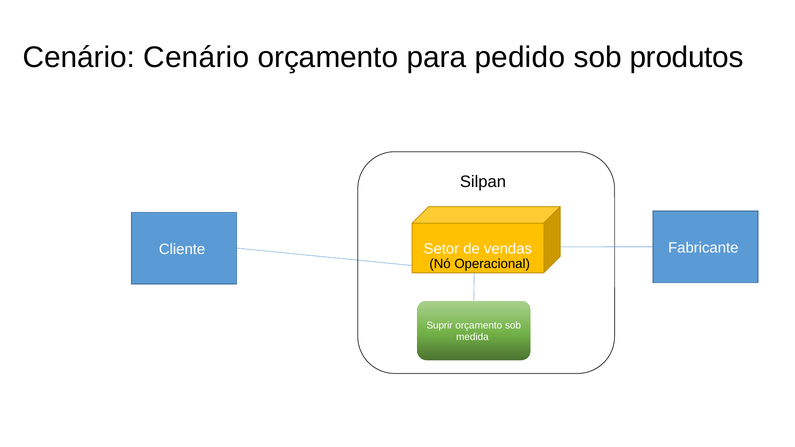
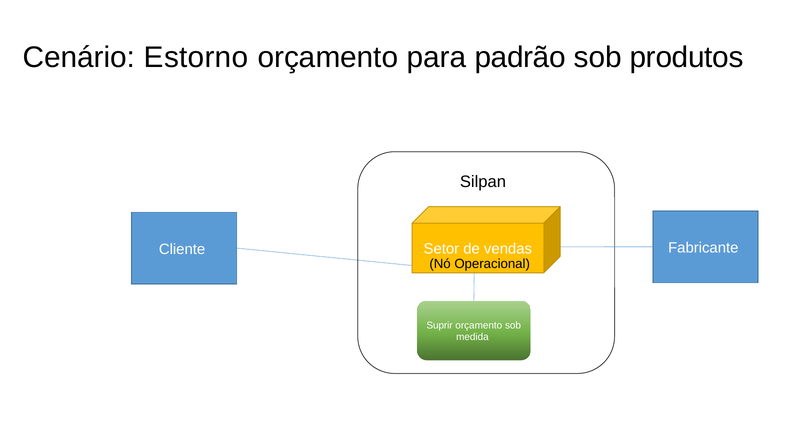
Cenário Cenário: Cenário -> Estorno
pedido: pedido -> padrão
